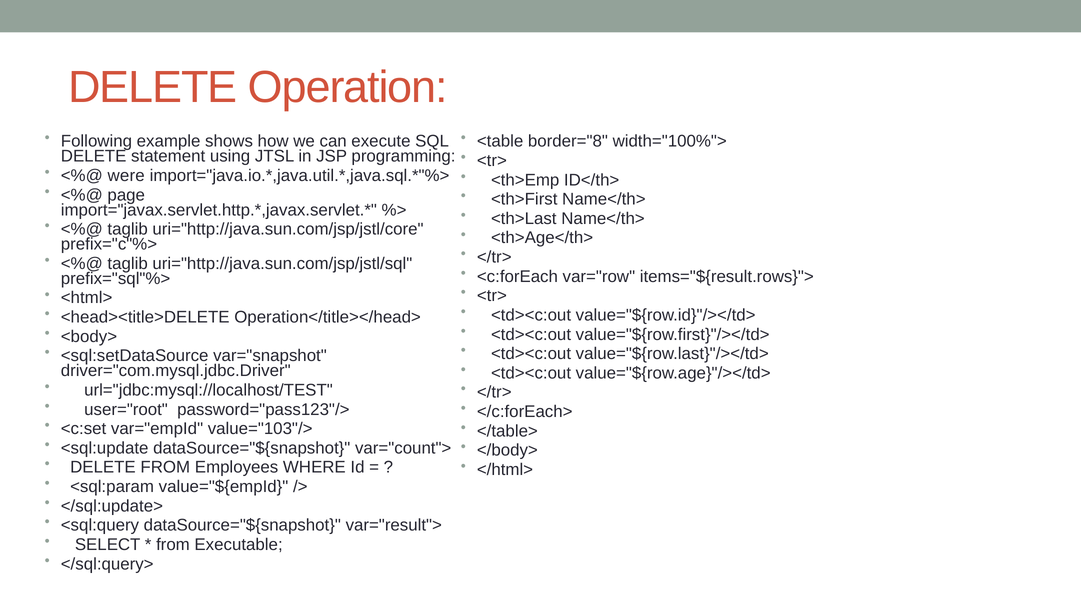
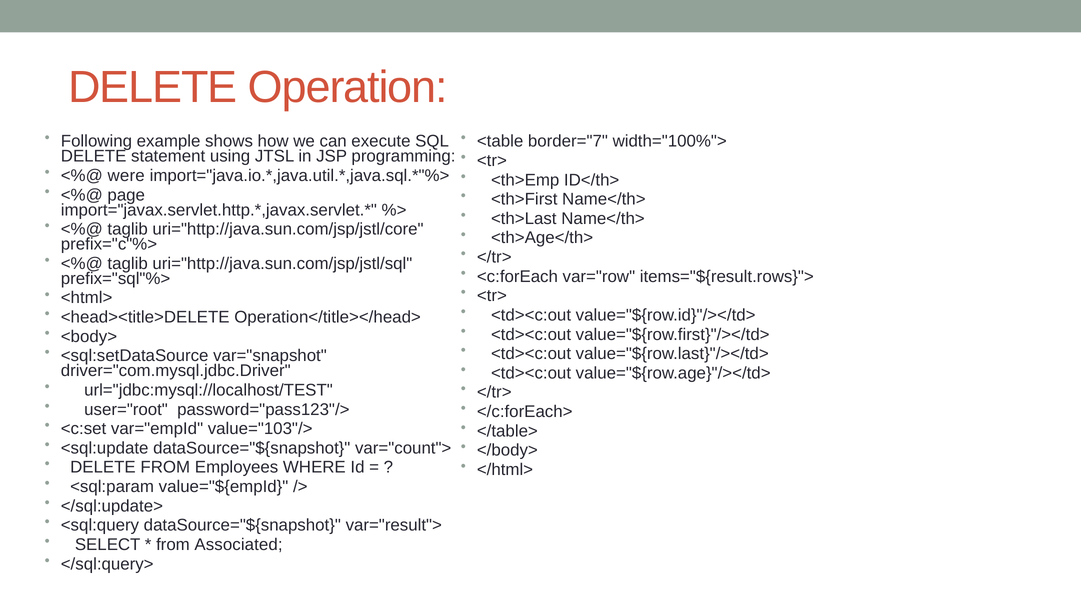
border="8: border="8 -> border="7
Executable: Executable -> Associated
